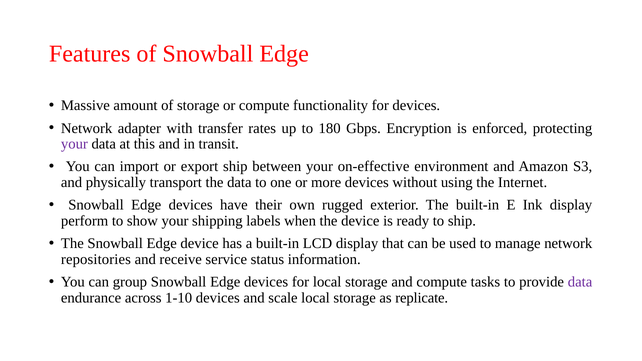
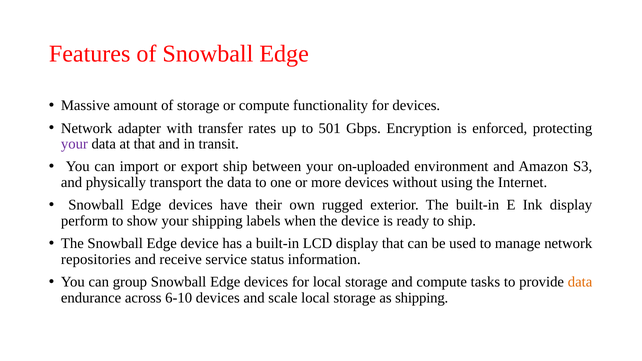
180: 180 -> 501
at this: this -> that
on-effective: on-effective -> on-uploaded
data at (580, 282) colour: purple -> orange
1-10: 1-10 -> 6-10
as replicate: replicate -> shipping
